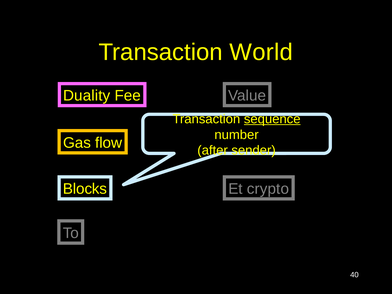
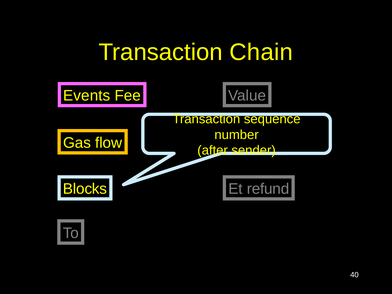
World: World -> Chain
Duality: Duality -> Events
sequence underline: present -> none
crypto: crypto -> refund
